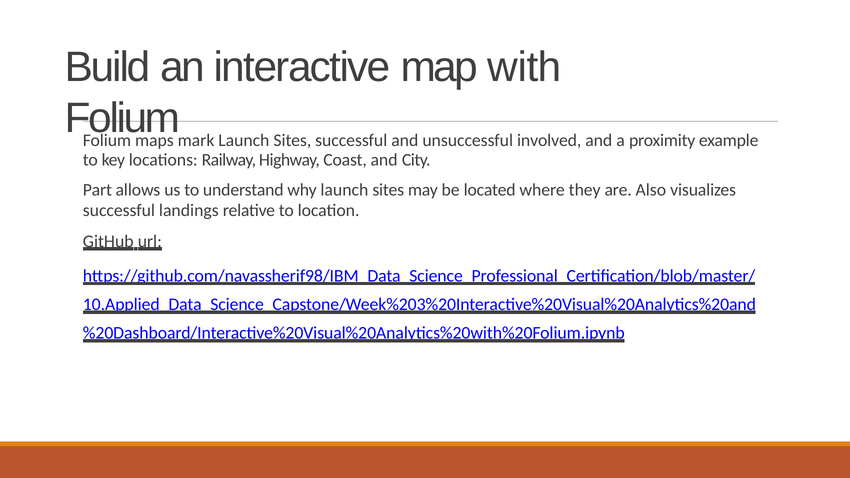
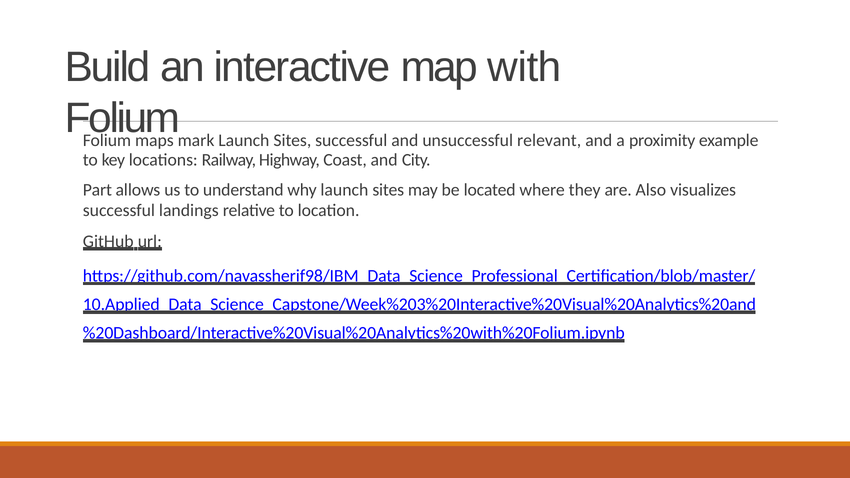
involved: involved -> relevant
